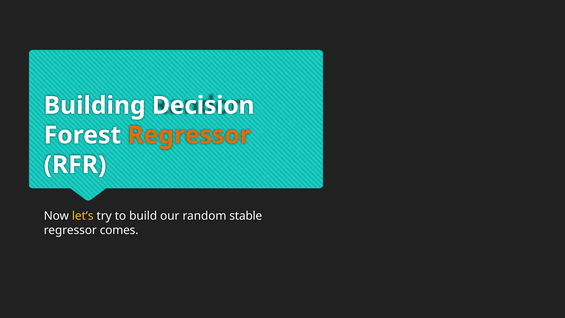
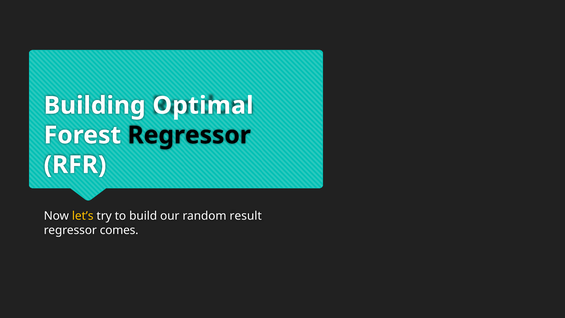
Decision: Decision -> Optimal
Regressor at (189, 135) colour: orange -> black
stable: stable -> result
